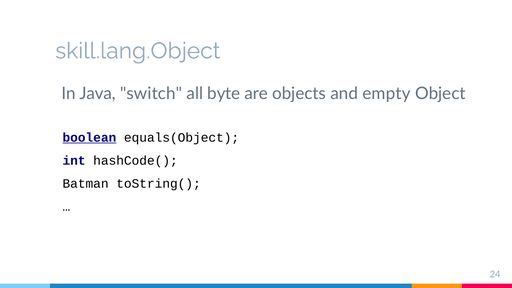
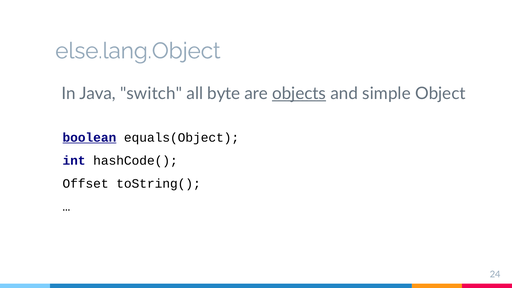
skill.lang.Object: skill.lang.Object -> else.lang.Object
objects underline: none -> present
empty: empty -> simple
Batman: Batman -> Offset
